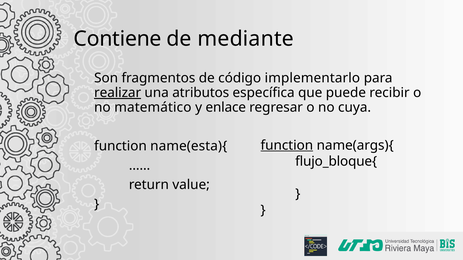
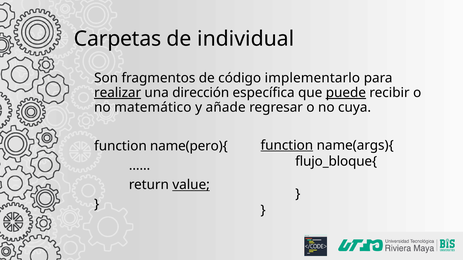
Contiene: Contiene -> Carpetas
mediante: mediante -> individual
atributos: atributos -> dirección
puede underline: none -> present
enlace: enlace -> añade
name(esta){: name(esta){ -> name(pero){
value underline: none -> present
